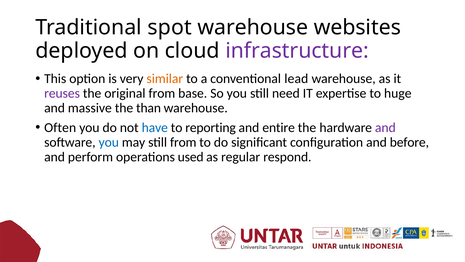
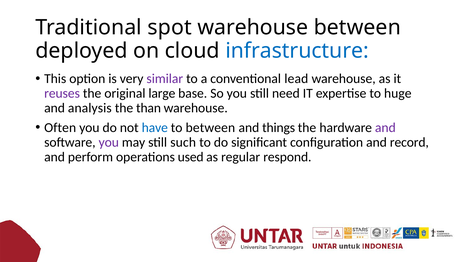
warehouse websites: websites -> between
infrastructure colour: purple -> blue
similar colour: orange -> purple
original from: from -> large
massive: massive -> analysis
to reporting: reporting -> between
entire: entire -> things
you at (109, 142) colour: blue -> purple
still from: from -> such
before: before -> record
